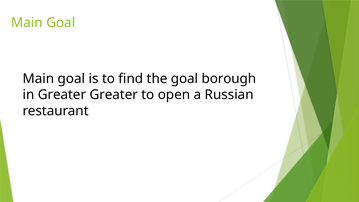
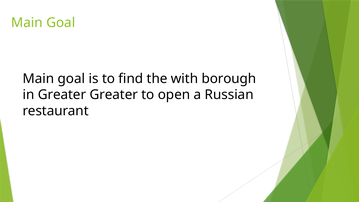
the goal: goal -> with
